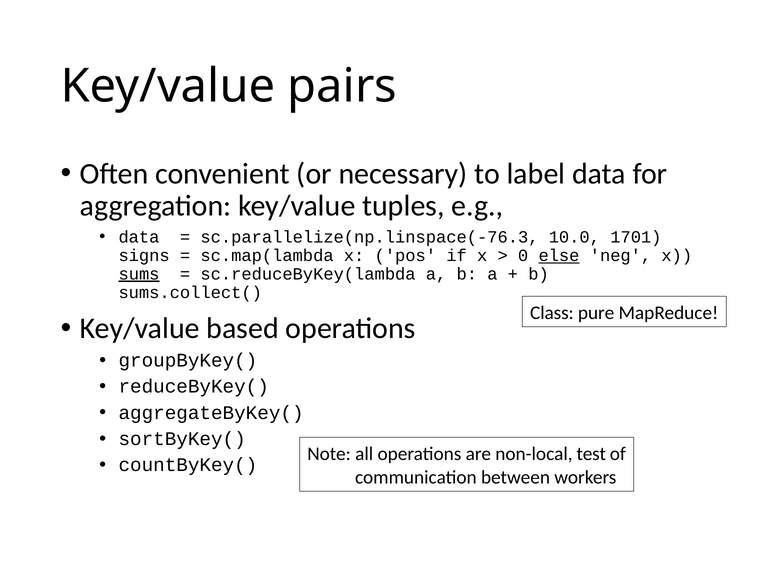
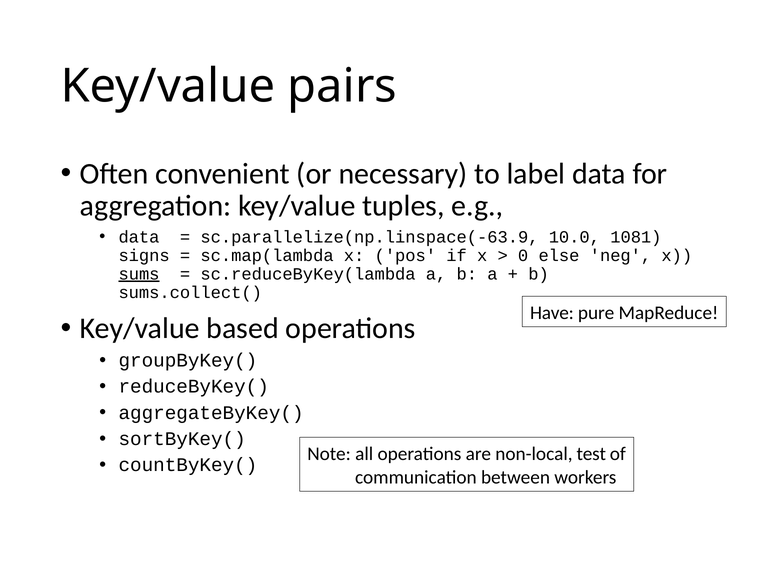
sc.parallelize(np.linspace(-76.3: sc.parallelize(np.linspace(-76.3 -> sc.parallelize(np.linspace(-63.9
1701: 1701 -> 1081
else underline: present -> none
Class: Class -> Have
